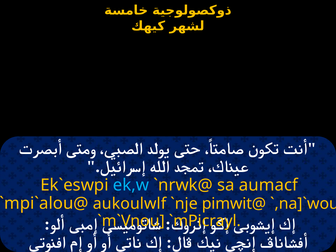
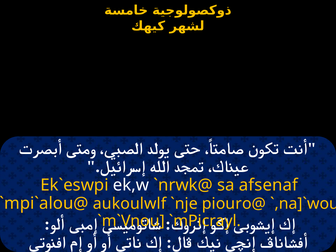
ek,w colour: light blue -> white
aumacf: aumacf -> afsenaf
pimwit@: pimwit@ -> piouro@
